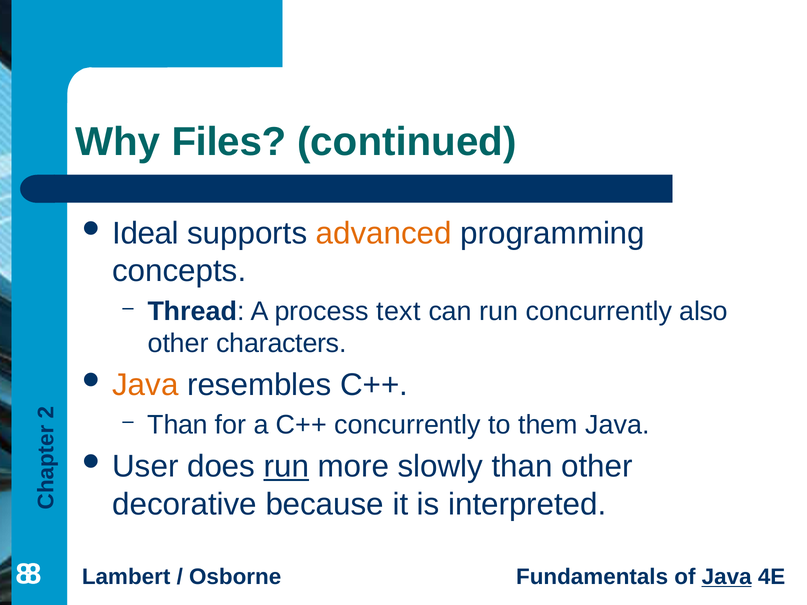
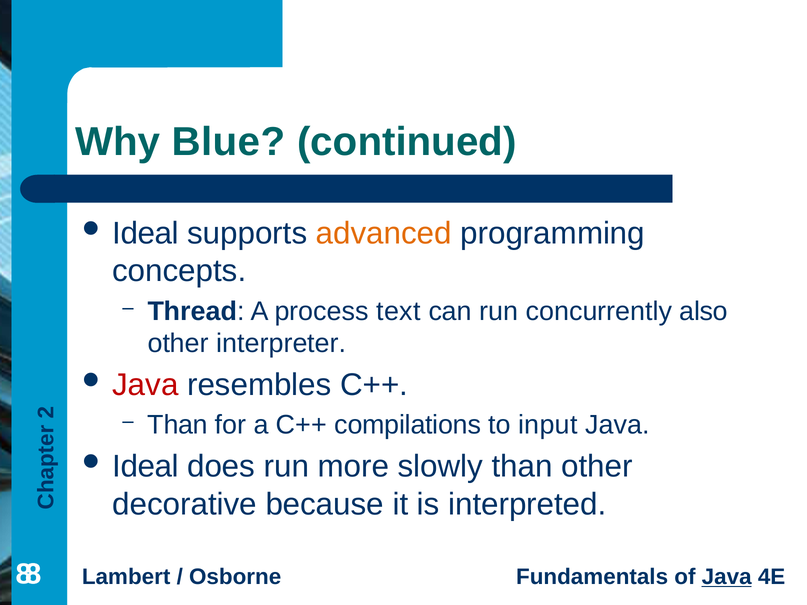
Files: Files -> Blue
characters: characters -> interpreter
Java at (145, 385) colour: orange -> red
C++ concurrently: concurrently -> compilations
them: them -> input
User at (145, 467): User -> Ideal
run at (286, 467) underline: present -> none
